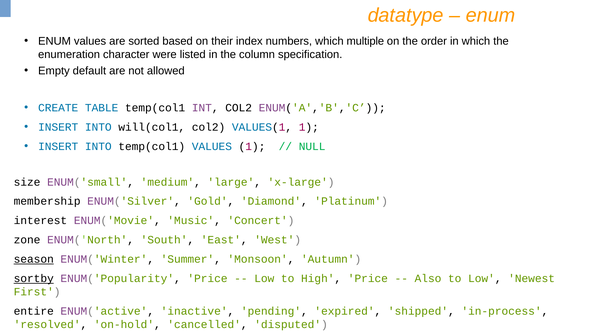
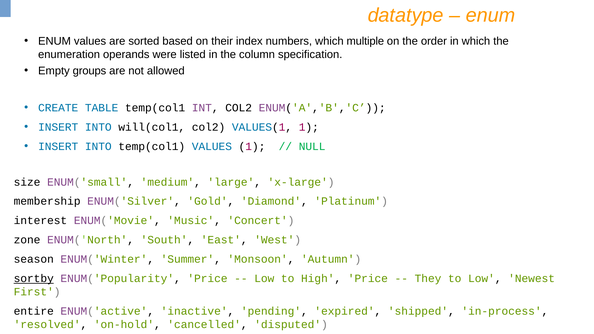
character: character -> operands
default: default -> groups
season underline: present -> none
Also: Also -> They
